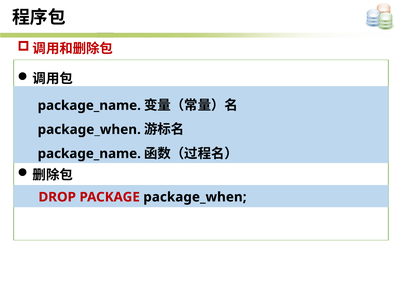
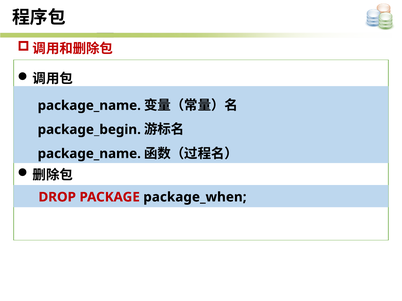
package_when at (89, 130): package_when -> package_begin
